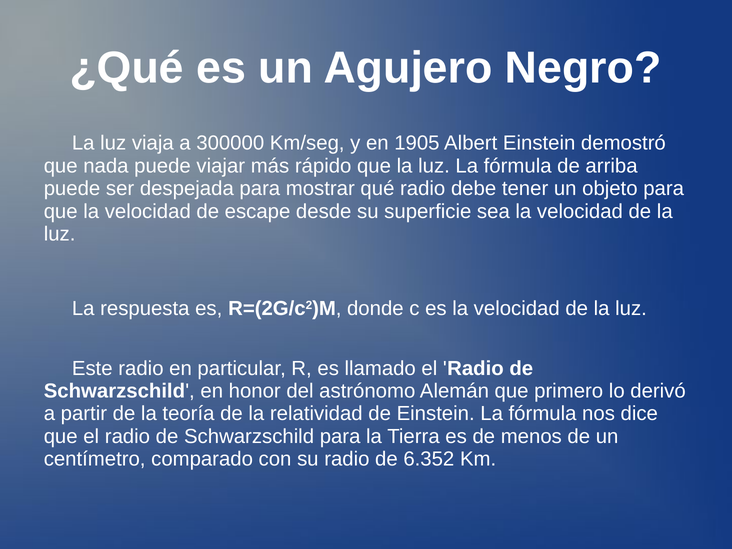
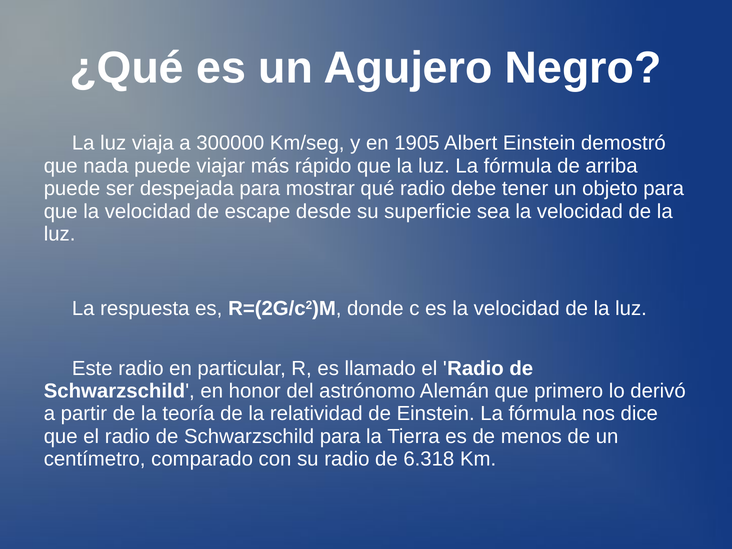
6.352: 6.352 -> 6.318
